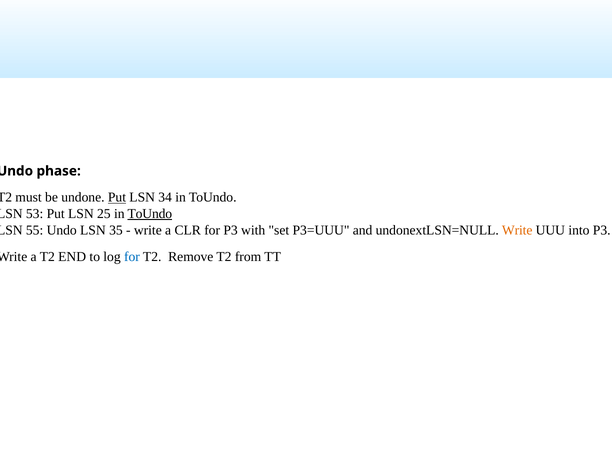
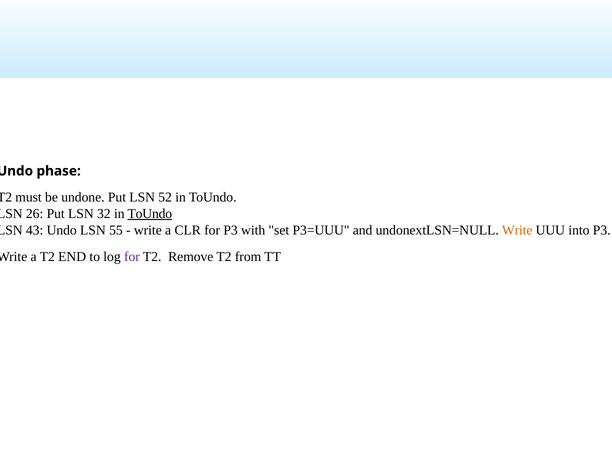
Put at (117, 197) underline: present -> none
34: 34 -> 52
53: 53 -> 26
25: 25 -> 32
55: 55 -> 43
35: 35 -> 55
for at (132, 257) colour: blue -> purple
